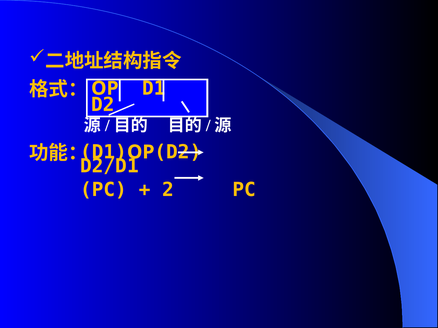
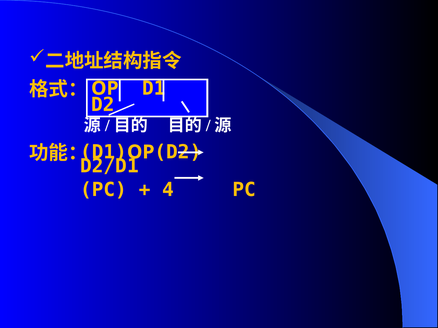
2: 2 -> 4
